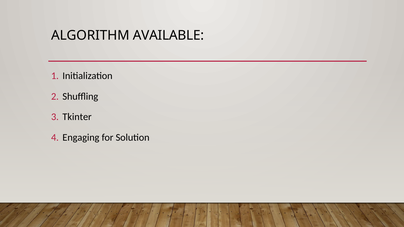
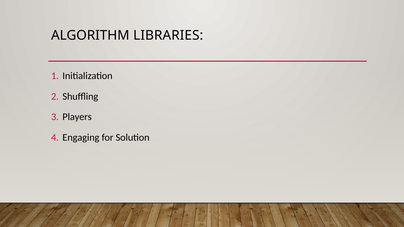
AVAILABLE: AVAILABLE -> LIBRARIES
Tkinter: Tkinter -> Players
